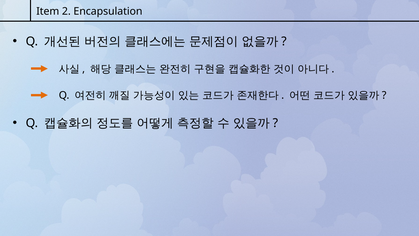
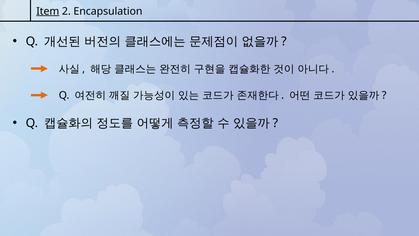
Item underline: none -> present
